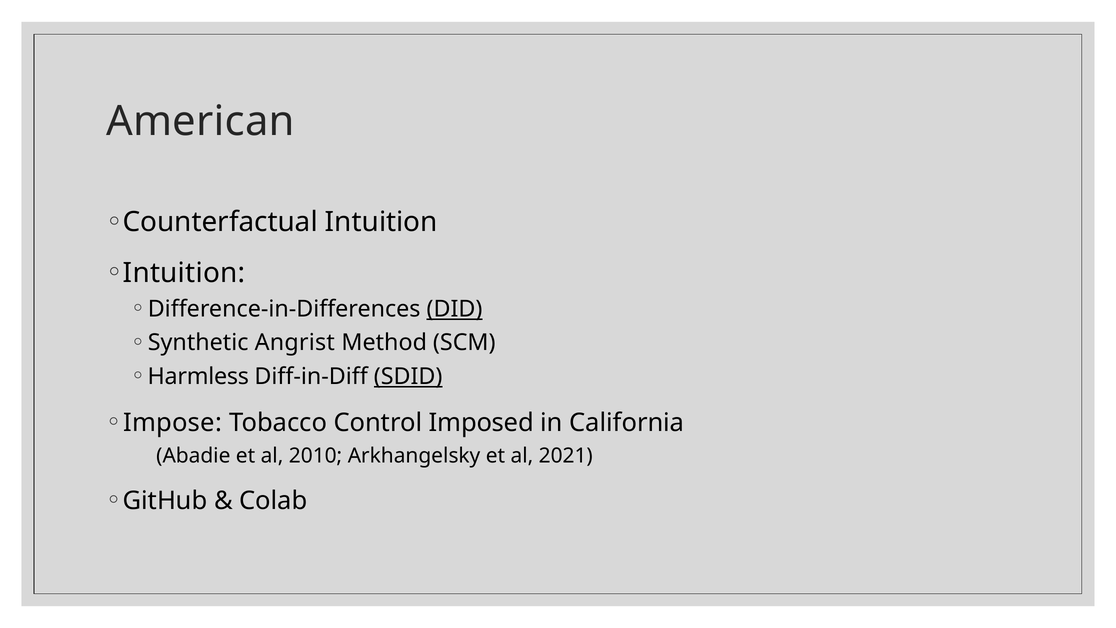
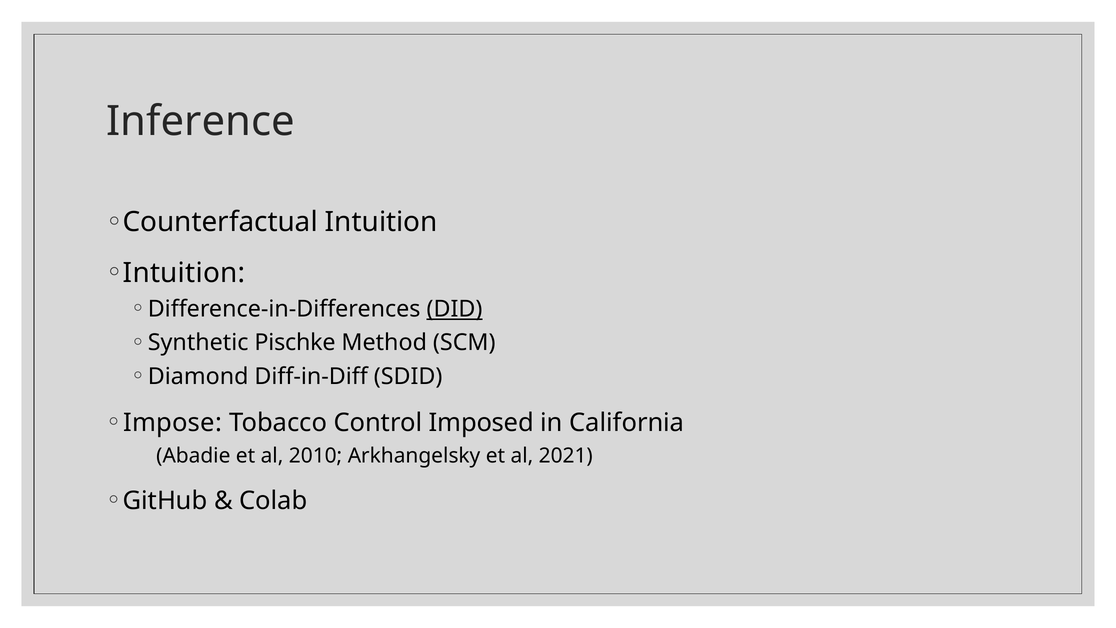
American: American -> Inference
Angrist: Angrist -> Pischke
Harmless: Harmless -> Diamond
SDID underline: present -> none
